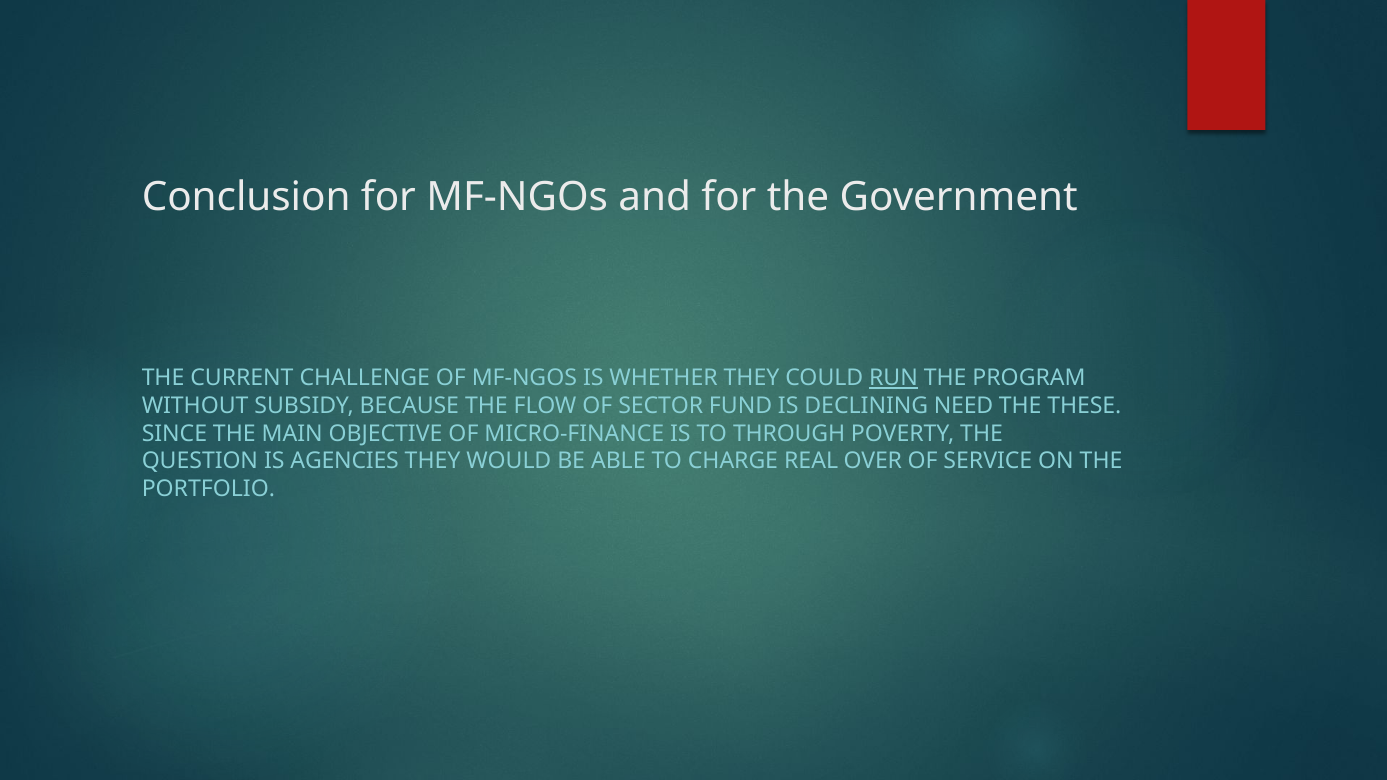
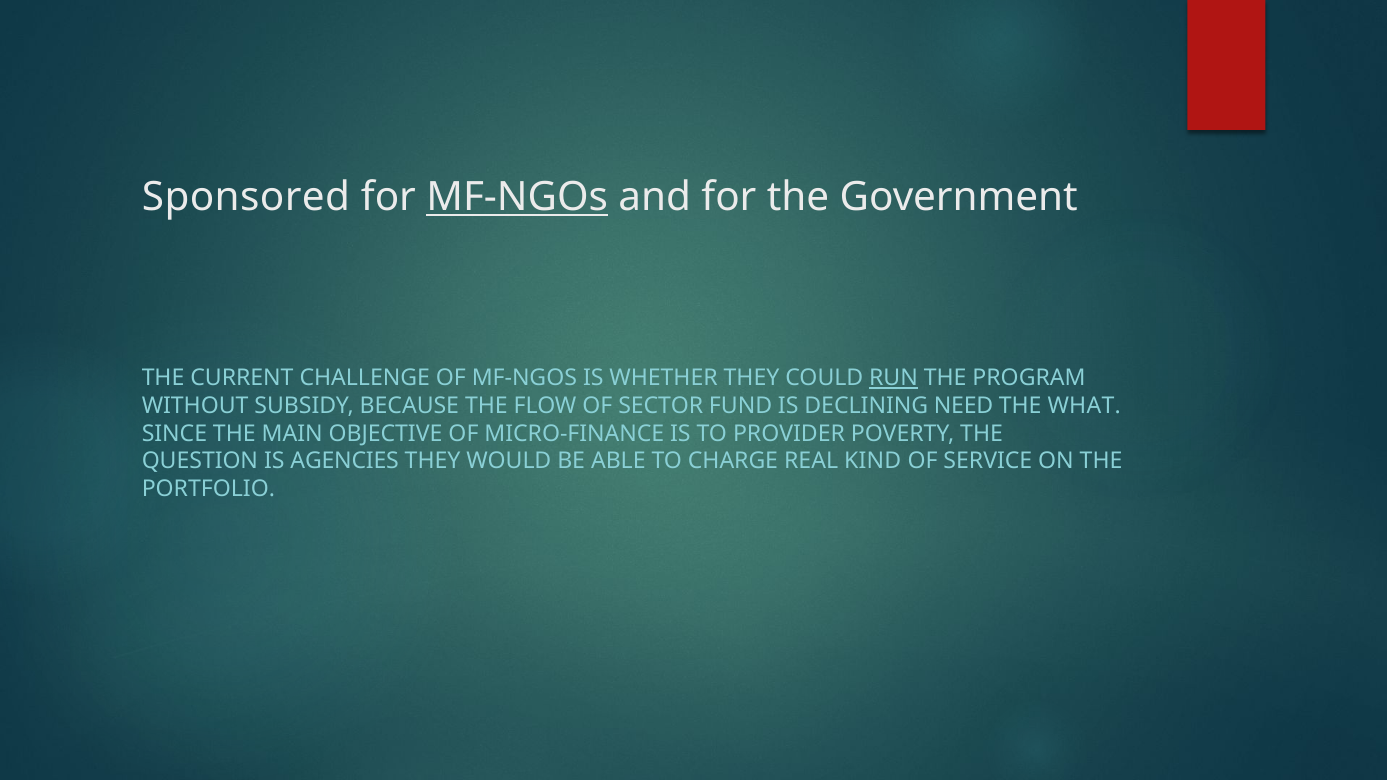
Conclusion: Conclusion -> Sponsored
MF-NGOs at (517, 197) underline: none -> present
THESE: THESE -> WHAT
THROUGH: THROUGH -> PROVIDER
OVER: OVER -> KIND
